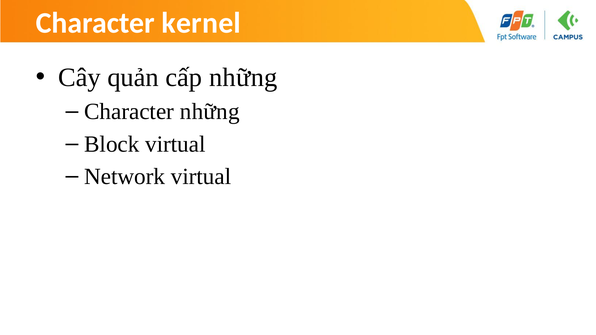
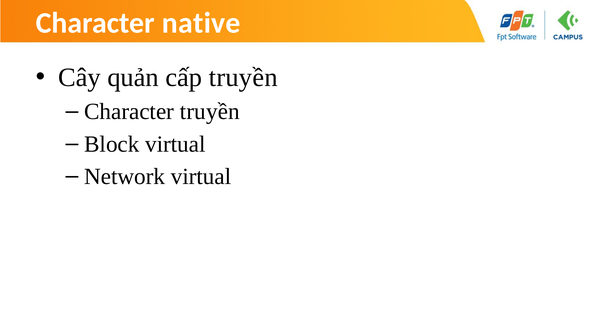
kernel: kernel -> native
cấp những: những -> truyền
Character những: những -> truyền
